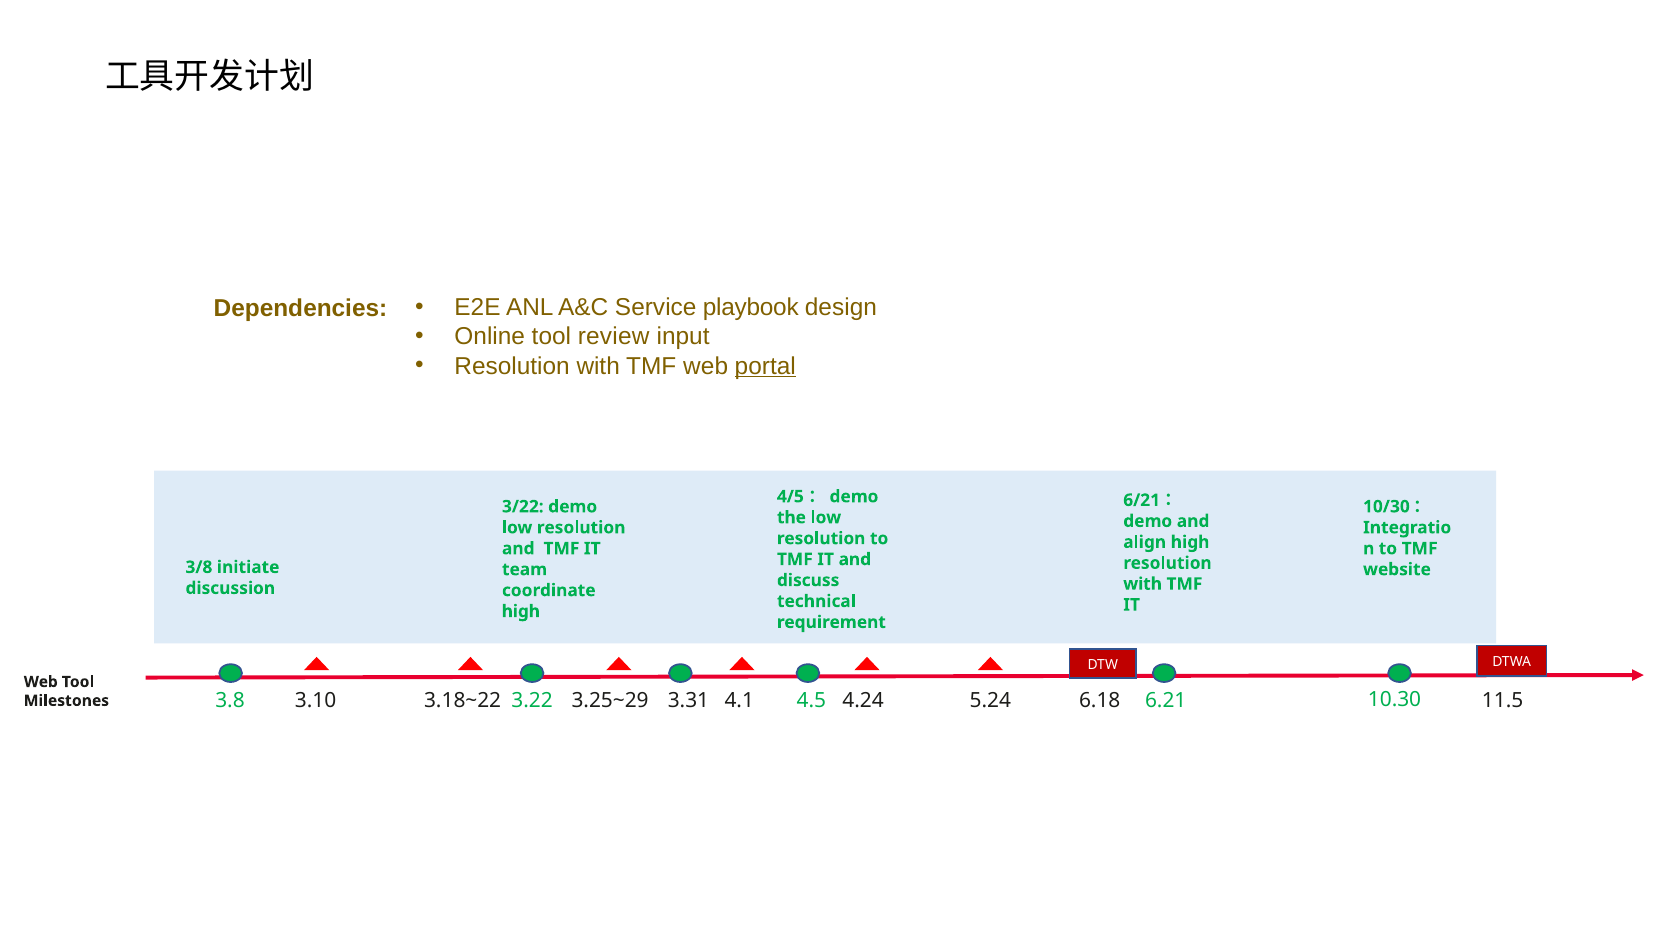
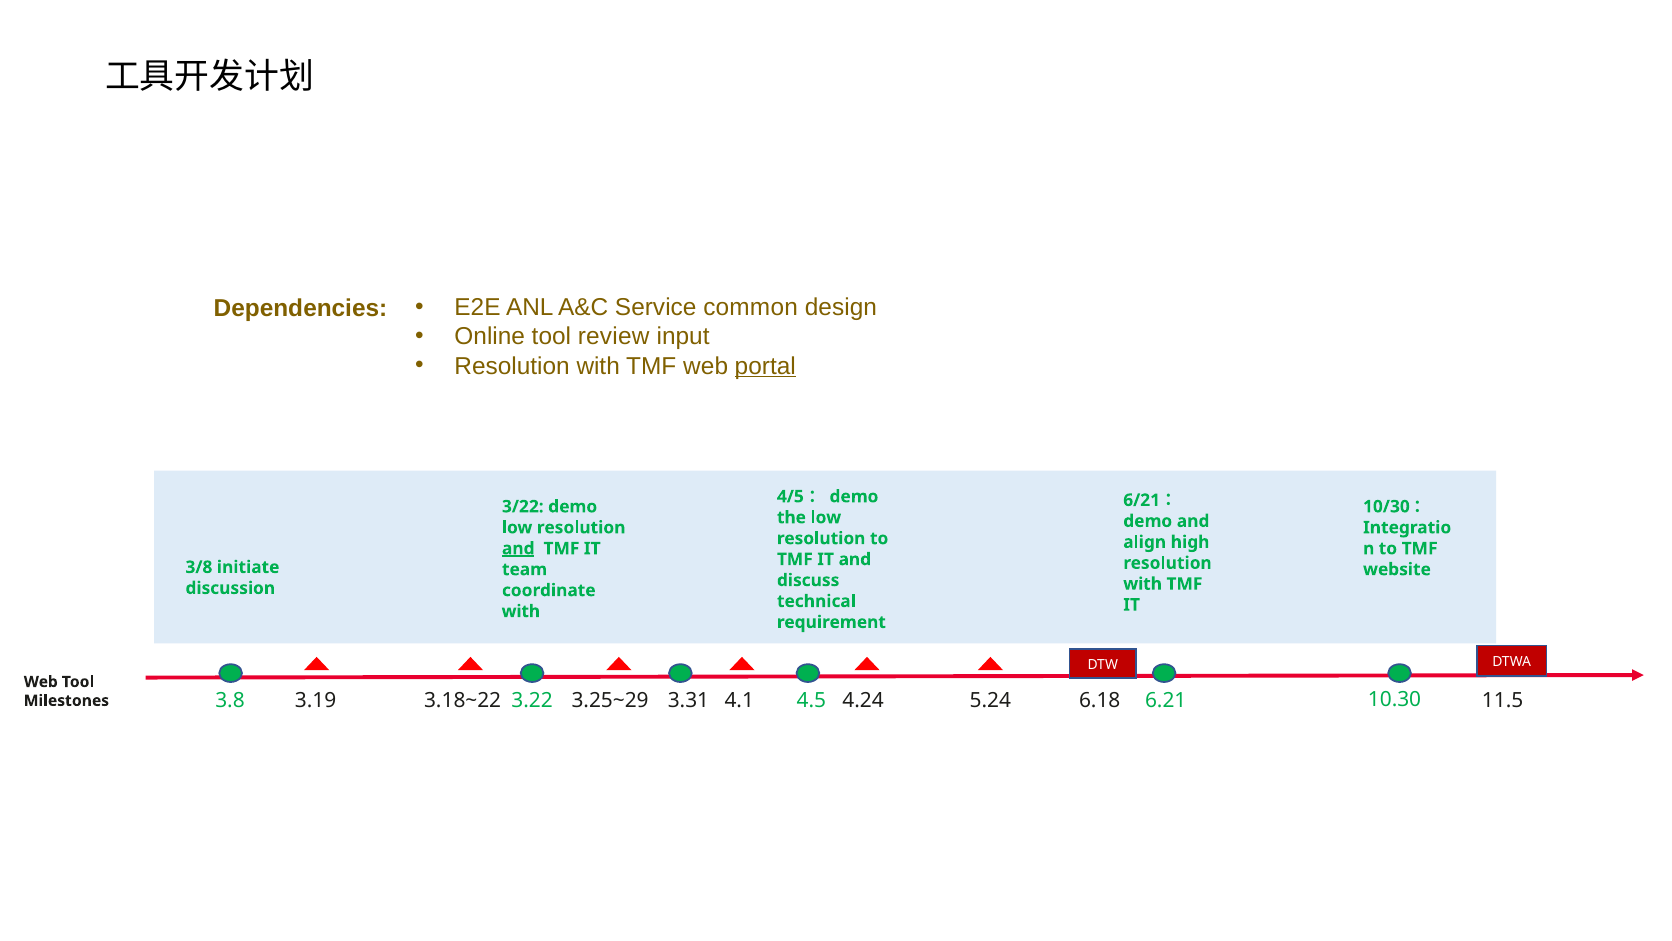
playbook: playbook -> common
and at (518, 548) underline: none -> present
high at (521, 611): high -> with
3.10: 3.10 -> 3.19
